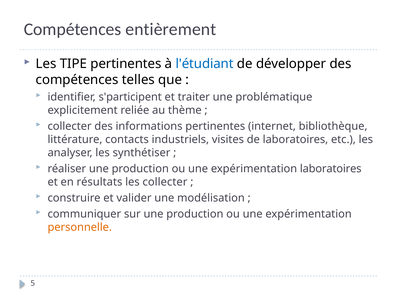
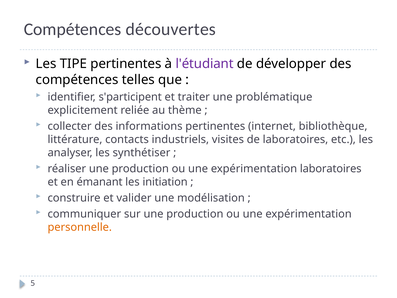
entièrement: entièrement -> découvertes
l'étudiant colour: blue -> purple
résultats: résultats -> émanant
les collecter: collecter -> initiation
